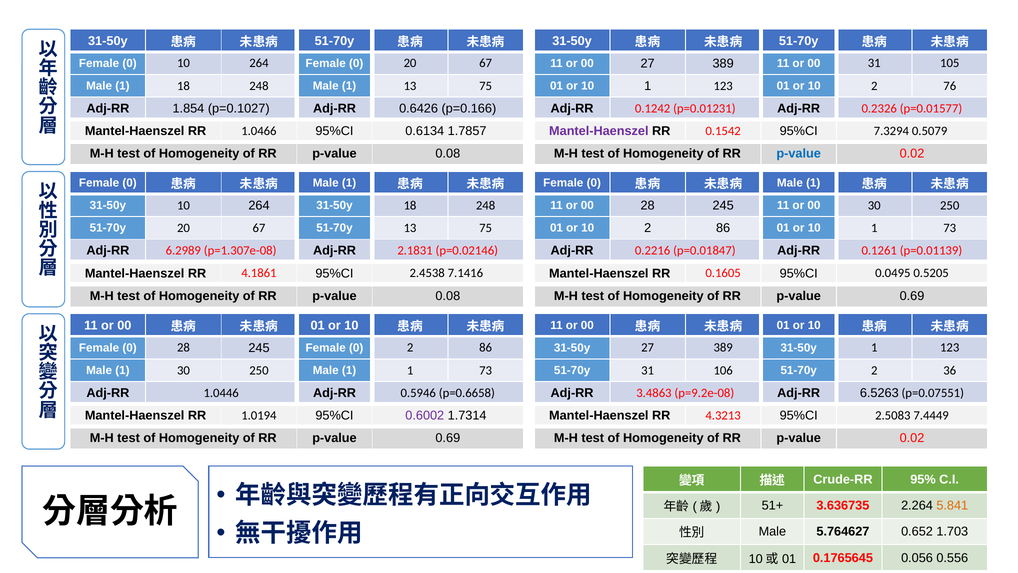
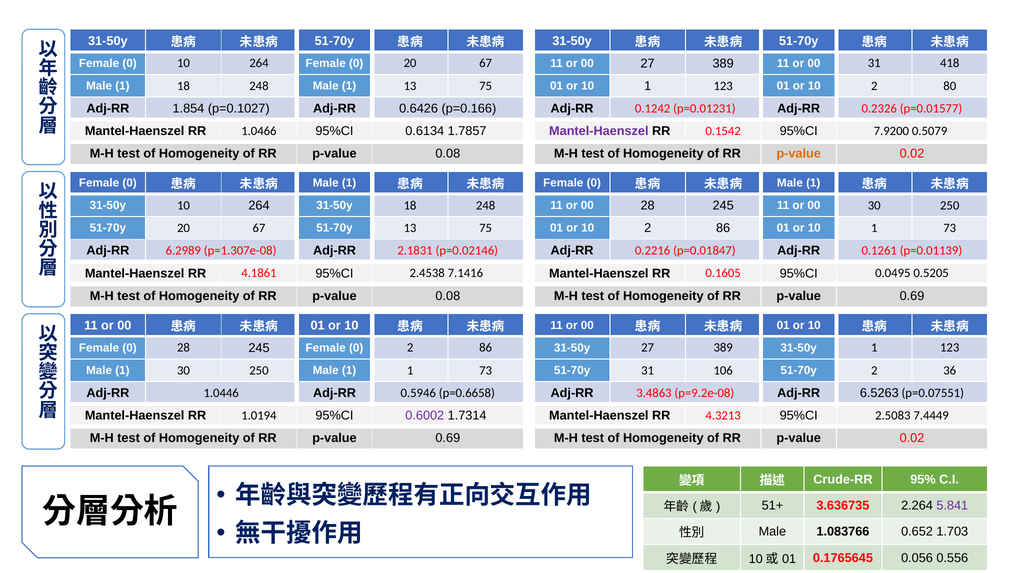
105: 105 -> 418
76: 76 -> 80
7.3294: 7.3294 -> 7.9200
p-value at (799, 154) colour: blue -> orange
5.841 colour: orange -> purple
5.764627: 5.764627 -> 1.083766
